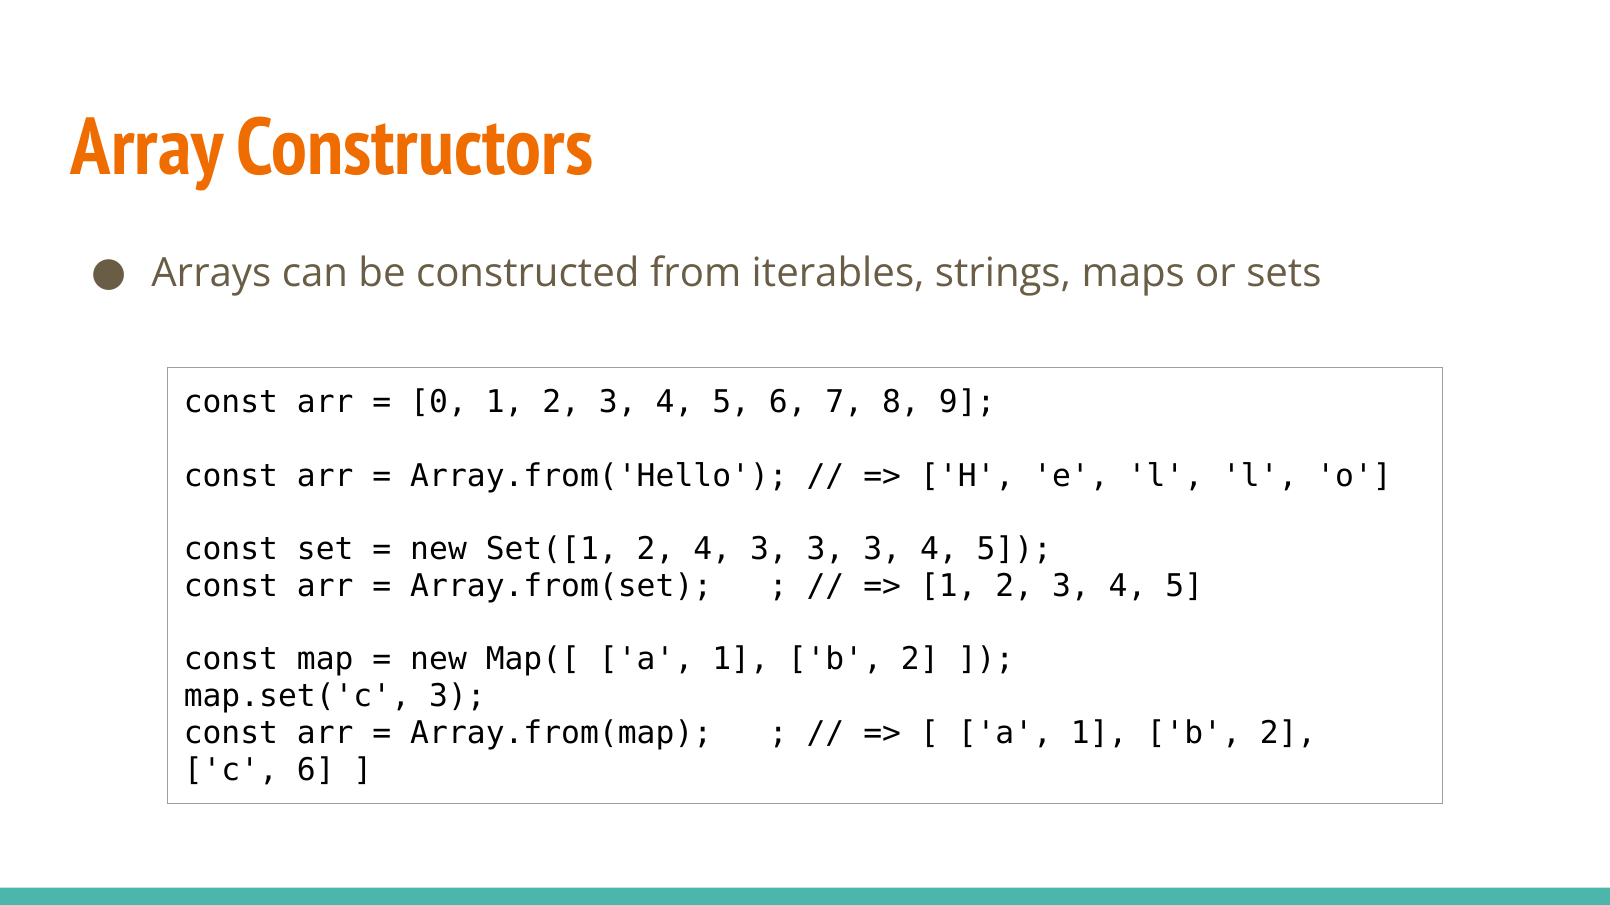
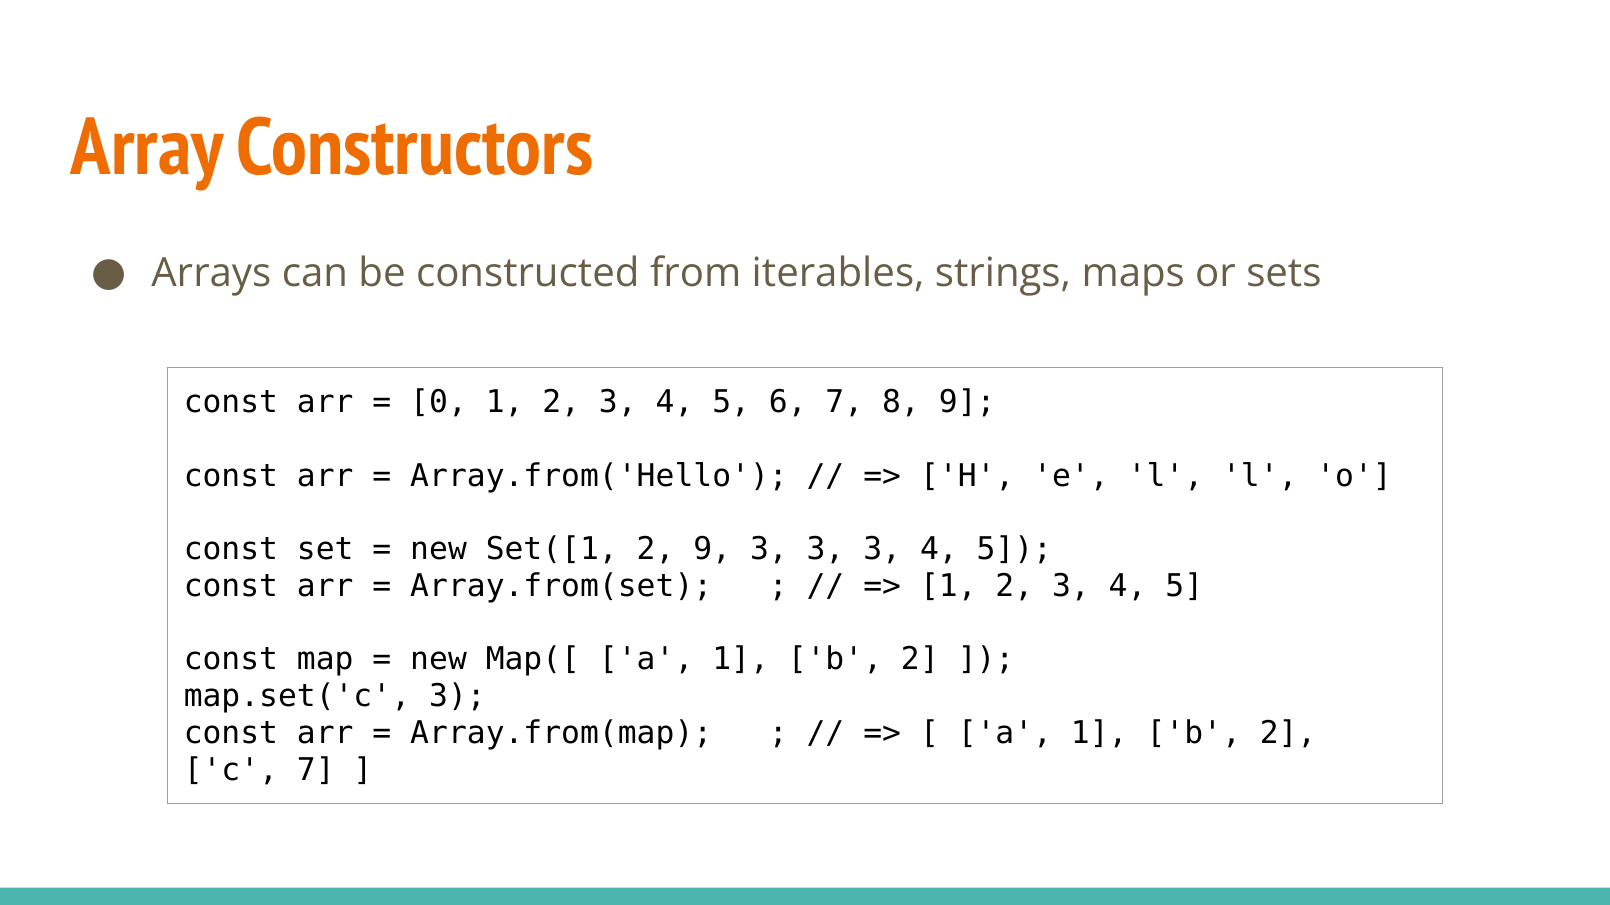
2 4: 4 -> 9
c 6: 6 -> 7
